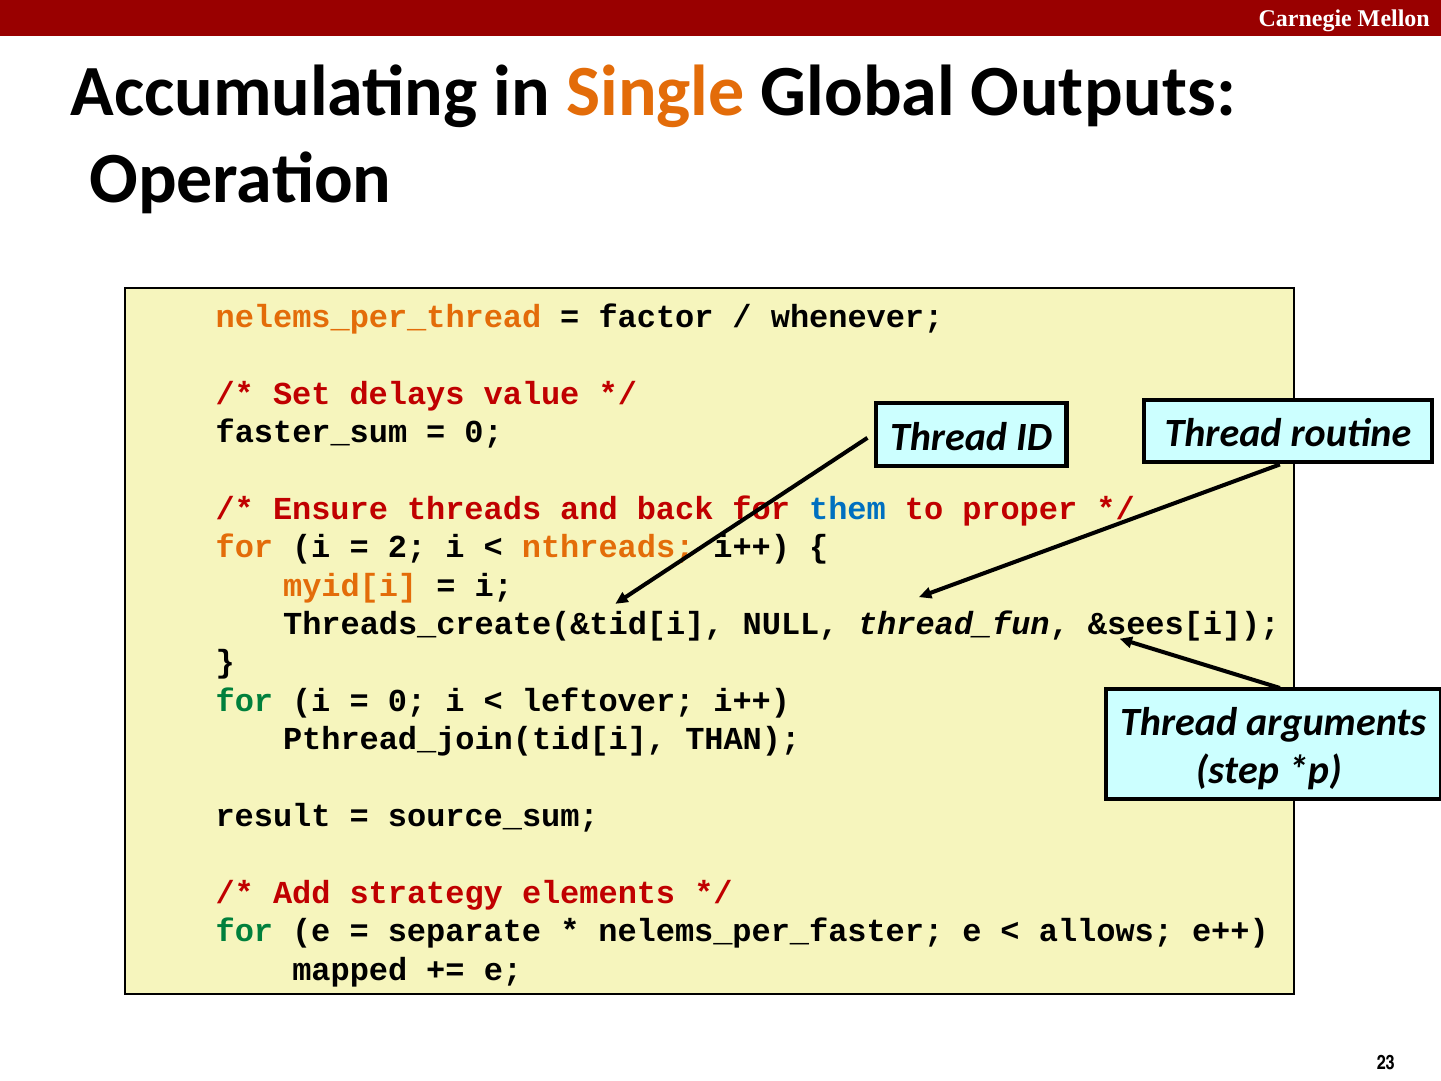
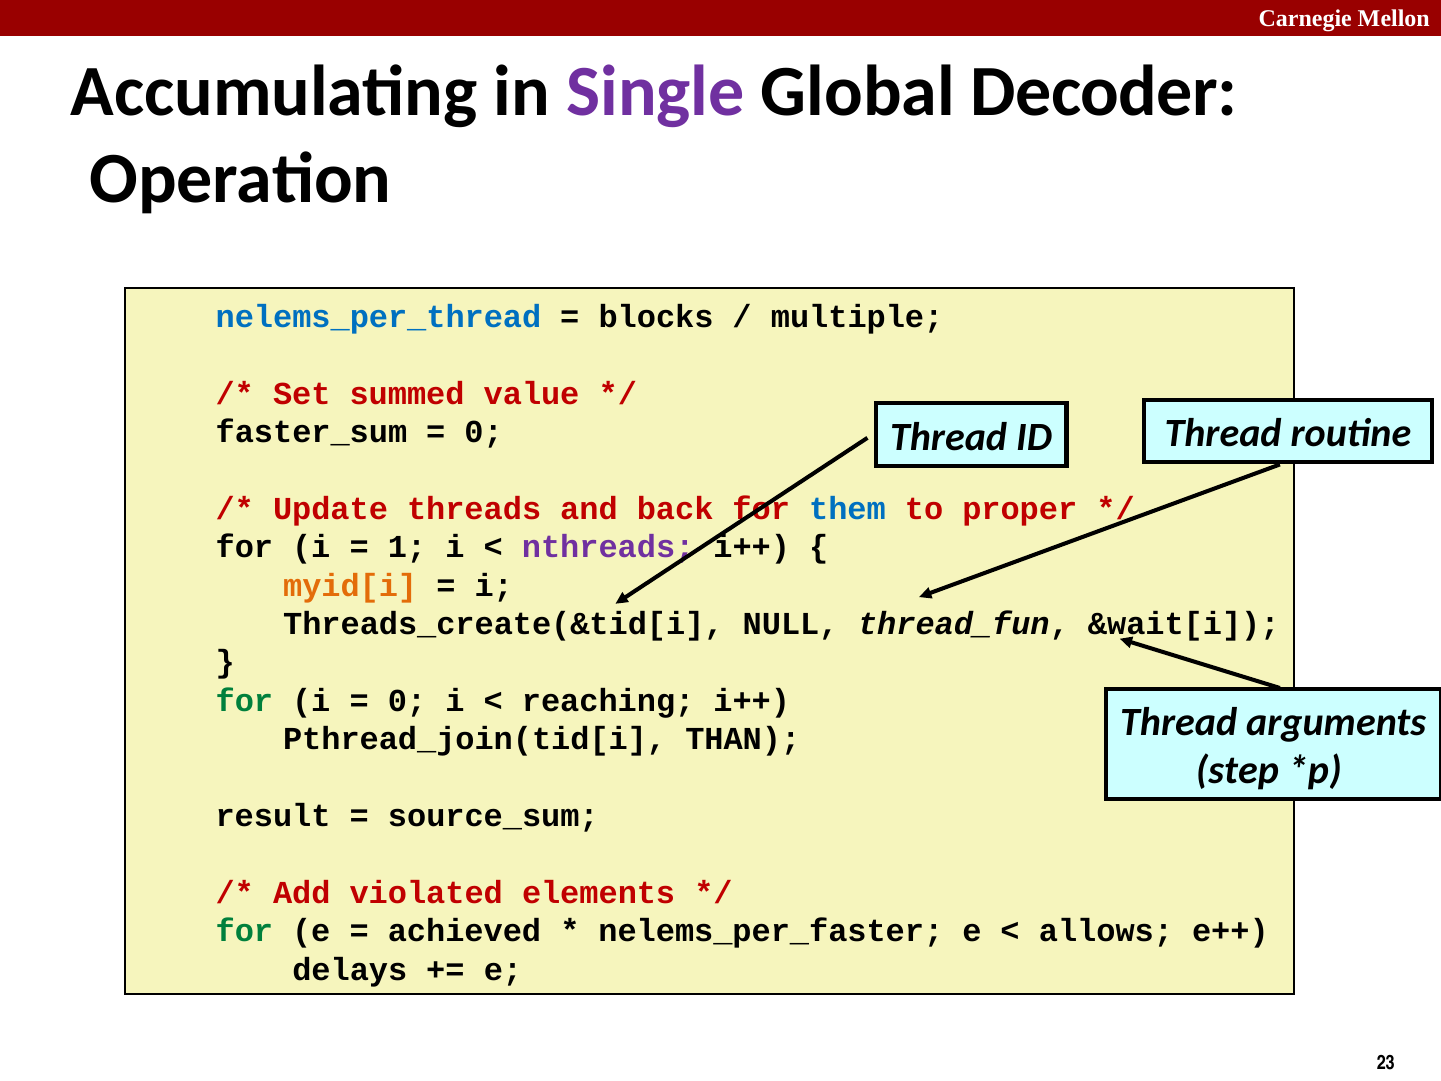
Single colour: orange -> purple
Outputs: Outputs -> Decoder
nelems_per_thread colour: orange -> blue
factor: factor -> blocks
whenever: whenever -> multiple
delays: delays -> summed
Ensure: Ensure -> Update
for at (244, 547) colour: orange -> black
2: 2 -> 1
nthreads colour: orange -> purple
&sees[i: &sees[i -> &wait[i
leftover: leftover -> reaching
strategy: strategy -> violated
separate: separate -> achieved
mapped: mapped -> delays
